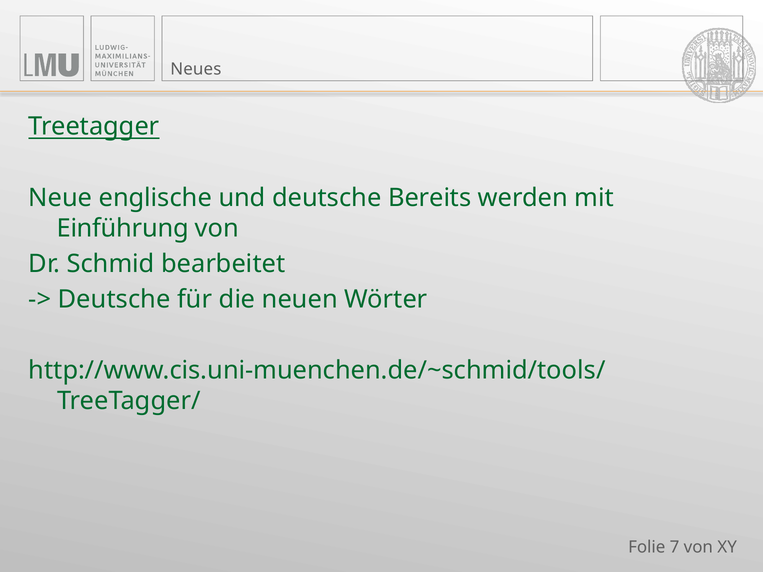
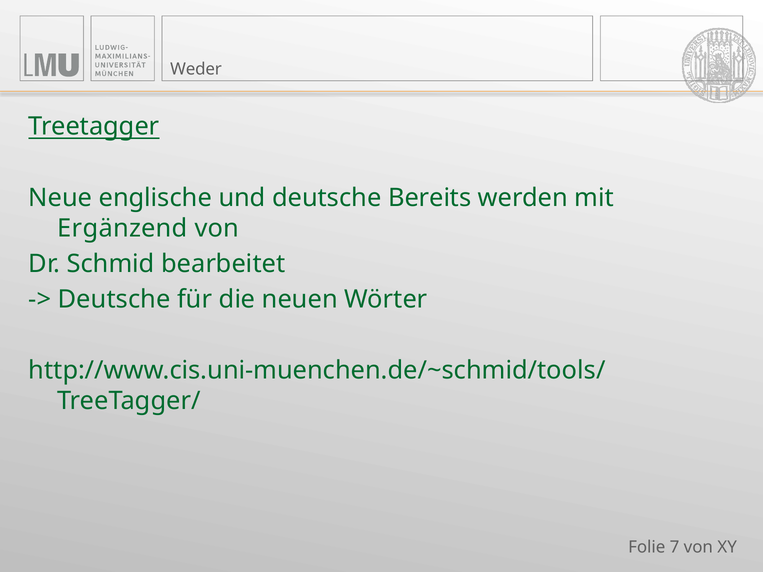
Neues: Neues -> Weder
Einführung: Einführung -> Ergänzend
